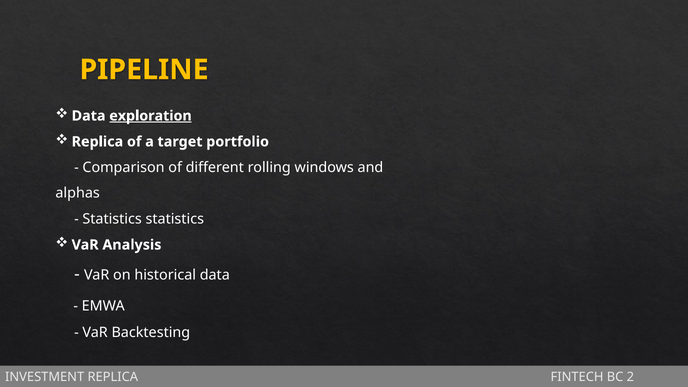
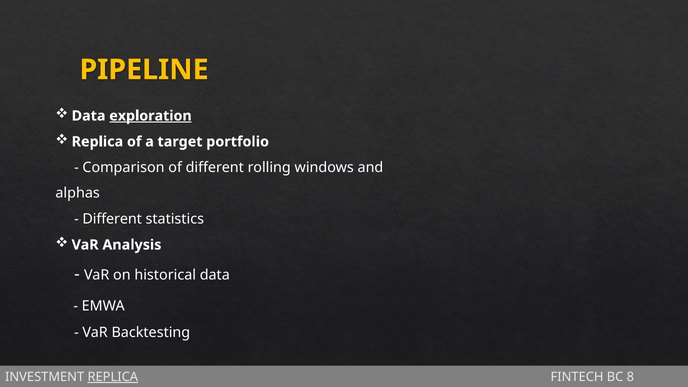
Statistics at (112, 219): Statistics -> Different
REPLICA at (113, 377) underline: none -> present
2: 2 -> 8
